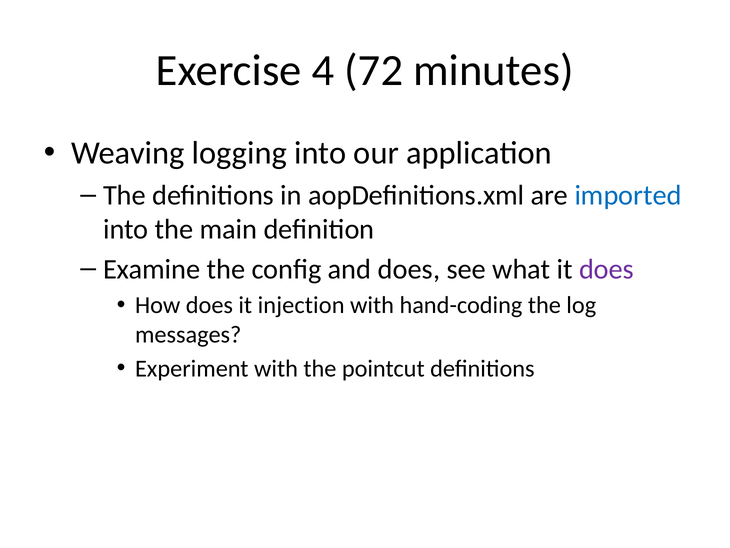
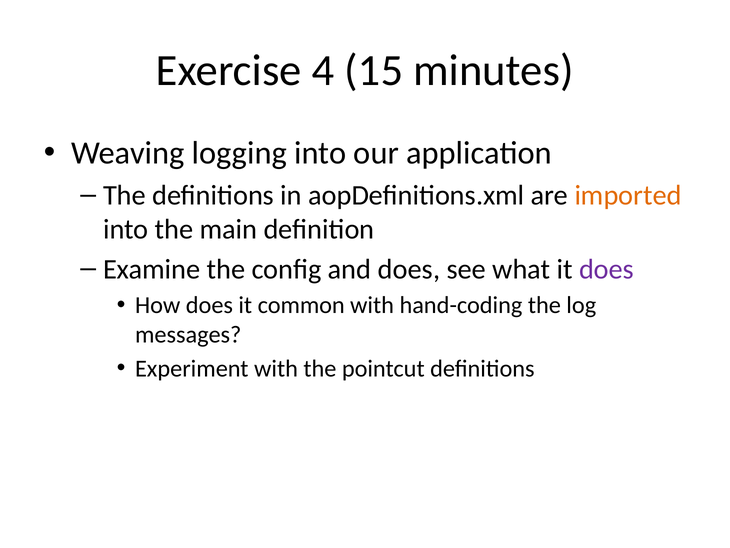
72: 72 -> 15
imported colour: blue -> orange
injection: injection -> common
